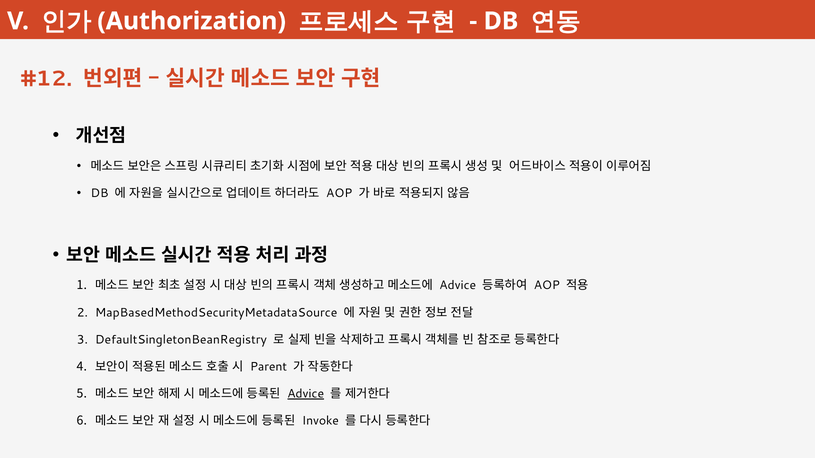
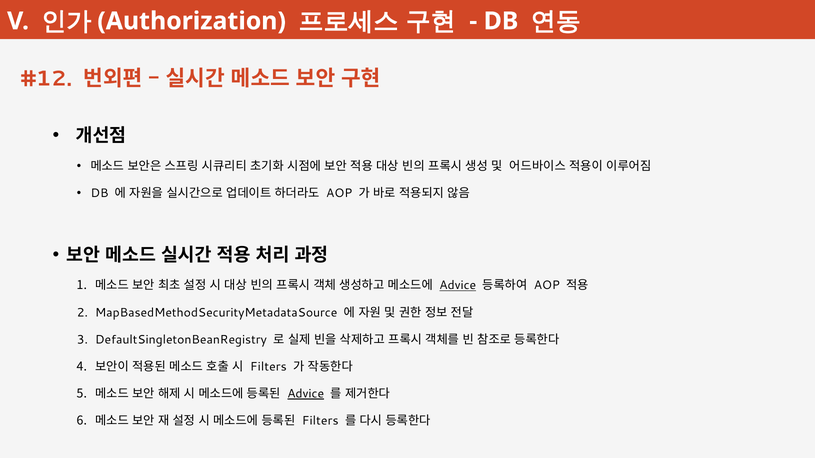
Advice at (458, 286) underline: none -> present
Parent at (269, 367): Parent -> Filters
Invoke at (320, 421): Invoke -> Filters
